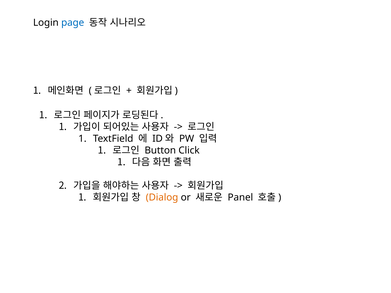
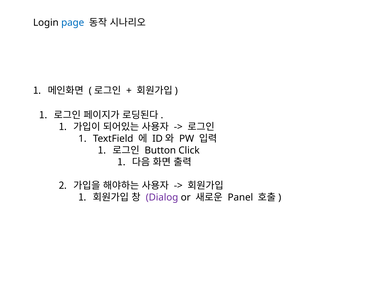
Dialog colour: orange -> purple
